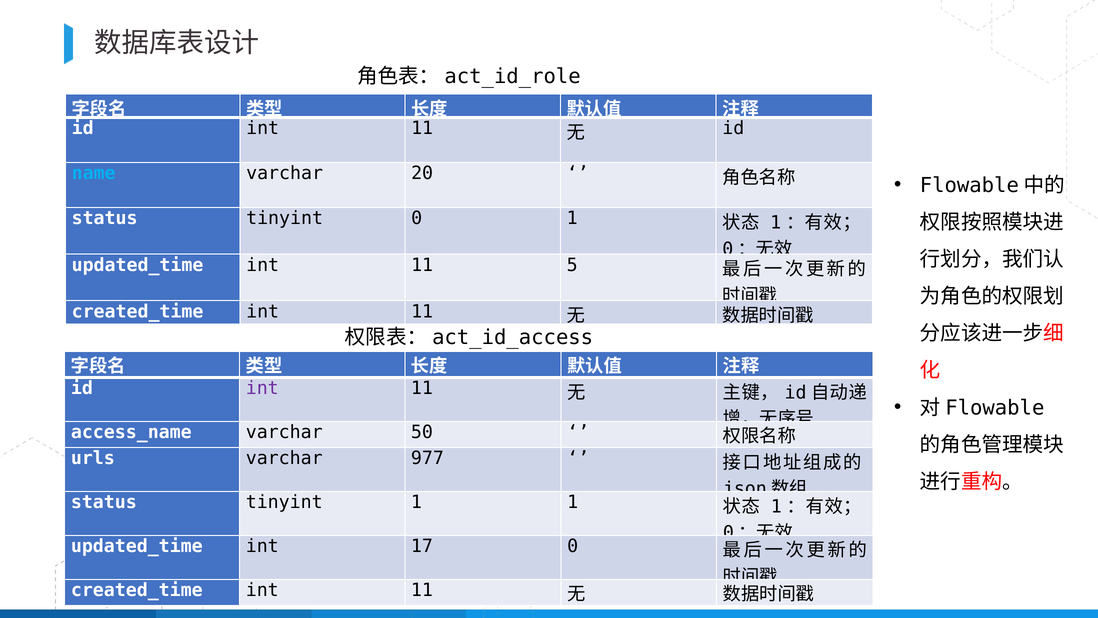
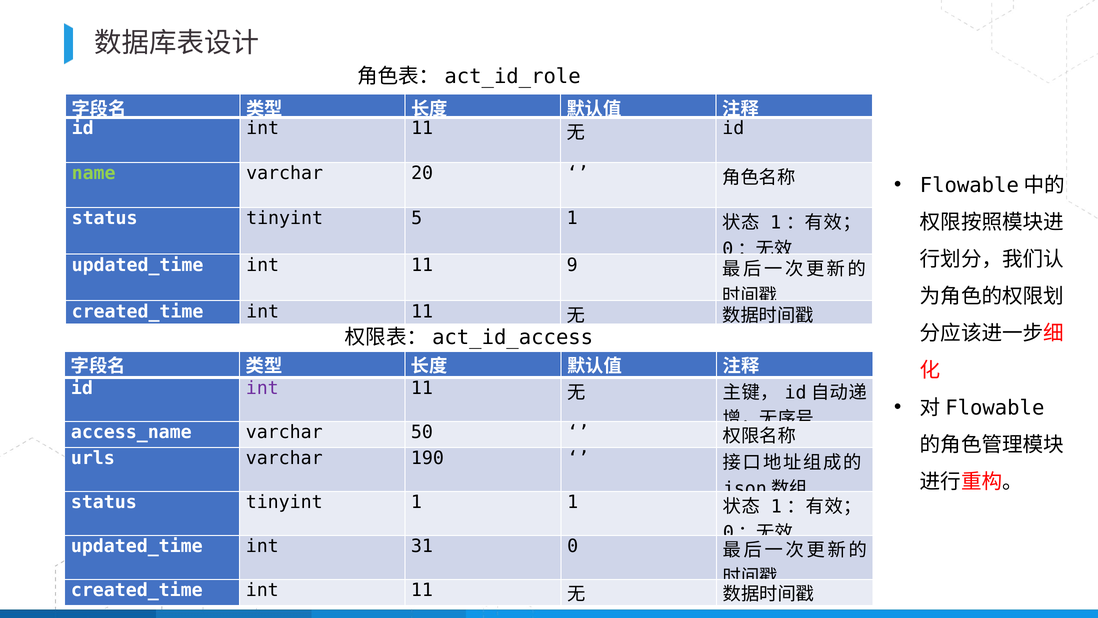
name colour: light blue -> light green
tinyint 0: 0 -> 5
5: 5 -> 9
977: 977 -> 190
17: 17 -> 31
